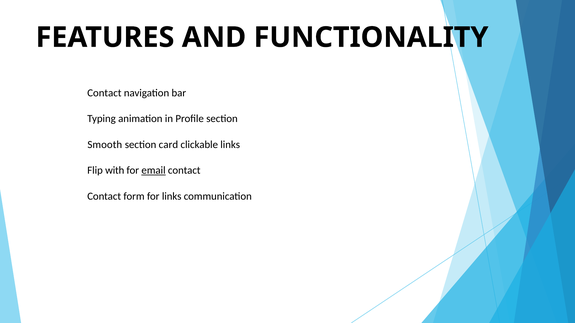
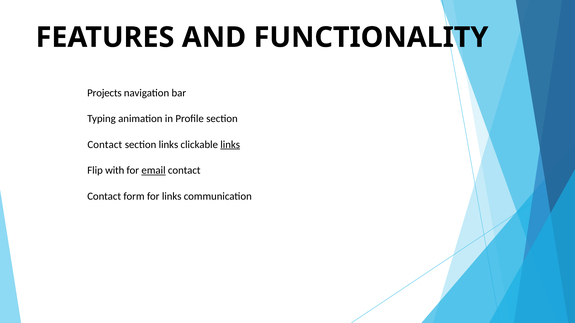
Contact at (104, 93): Contact -> Projects
Smooth at (105, 145): Smooth -> Contact
section card: card -> links
links at (230, 145) underline: none -> present
